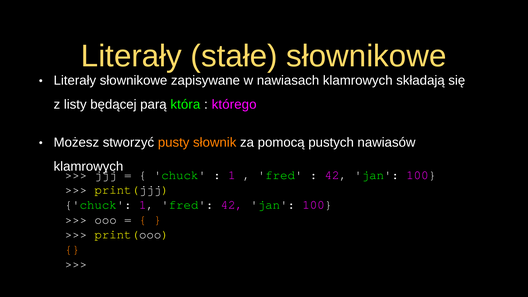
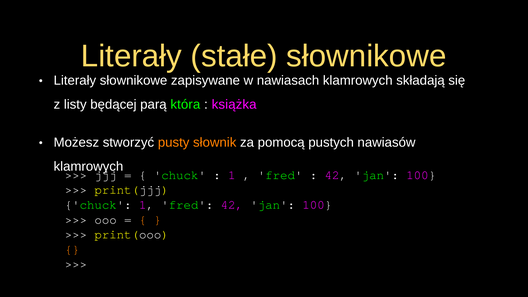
którego: którego -> książka
